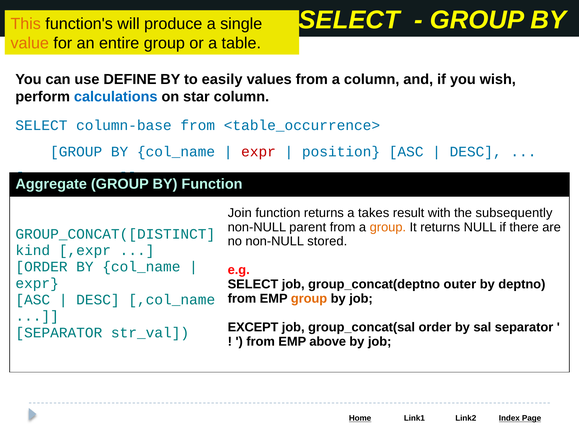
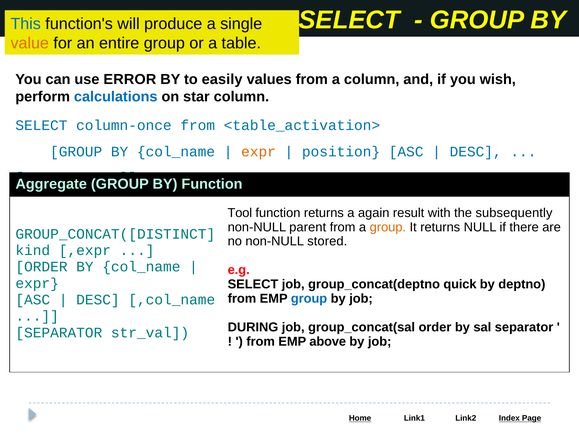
This colour: orange -> blue
DEFINE: DEFINE -> ERROR
column-base: column-base -> column-once
<table_occurrence>: <table_occurrence> -> <table_activation>
expr at (259, 151) colour: red -> orange
Join: Join -> Tool
takes: takes -> again
outer: outer -> quick
group at (309, 298) colour: orange -> blue
EXCEPT: EXCEPT -> DURING
